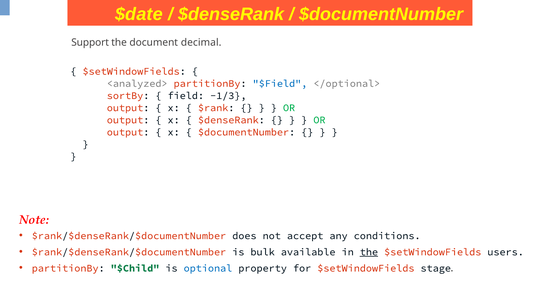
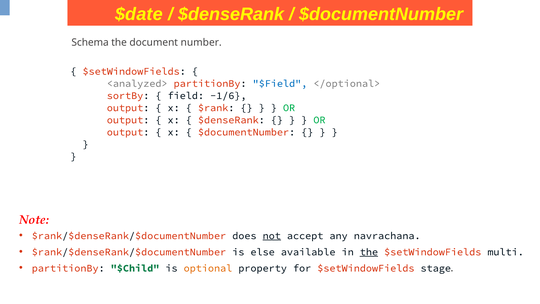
Support: Support -> Schema
decimal: decimal -> number
-1/3: -1/3 -> -1/6
not underline: none -> present
conditions: conditions -> navrachana
bulk: bulk -> else
users: users -> multi
optional colour: blue -> orange
